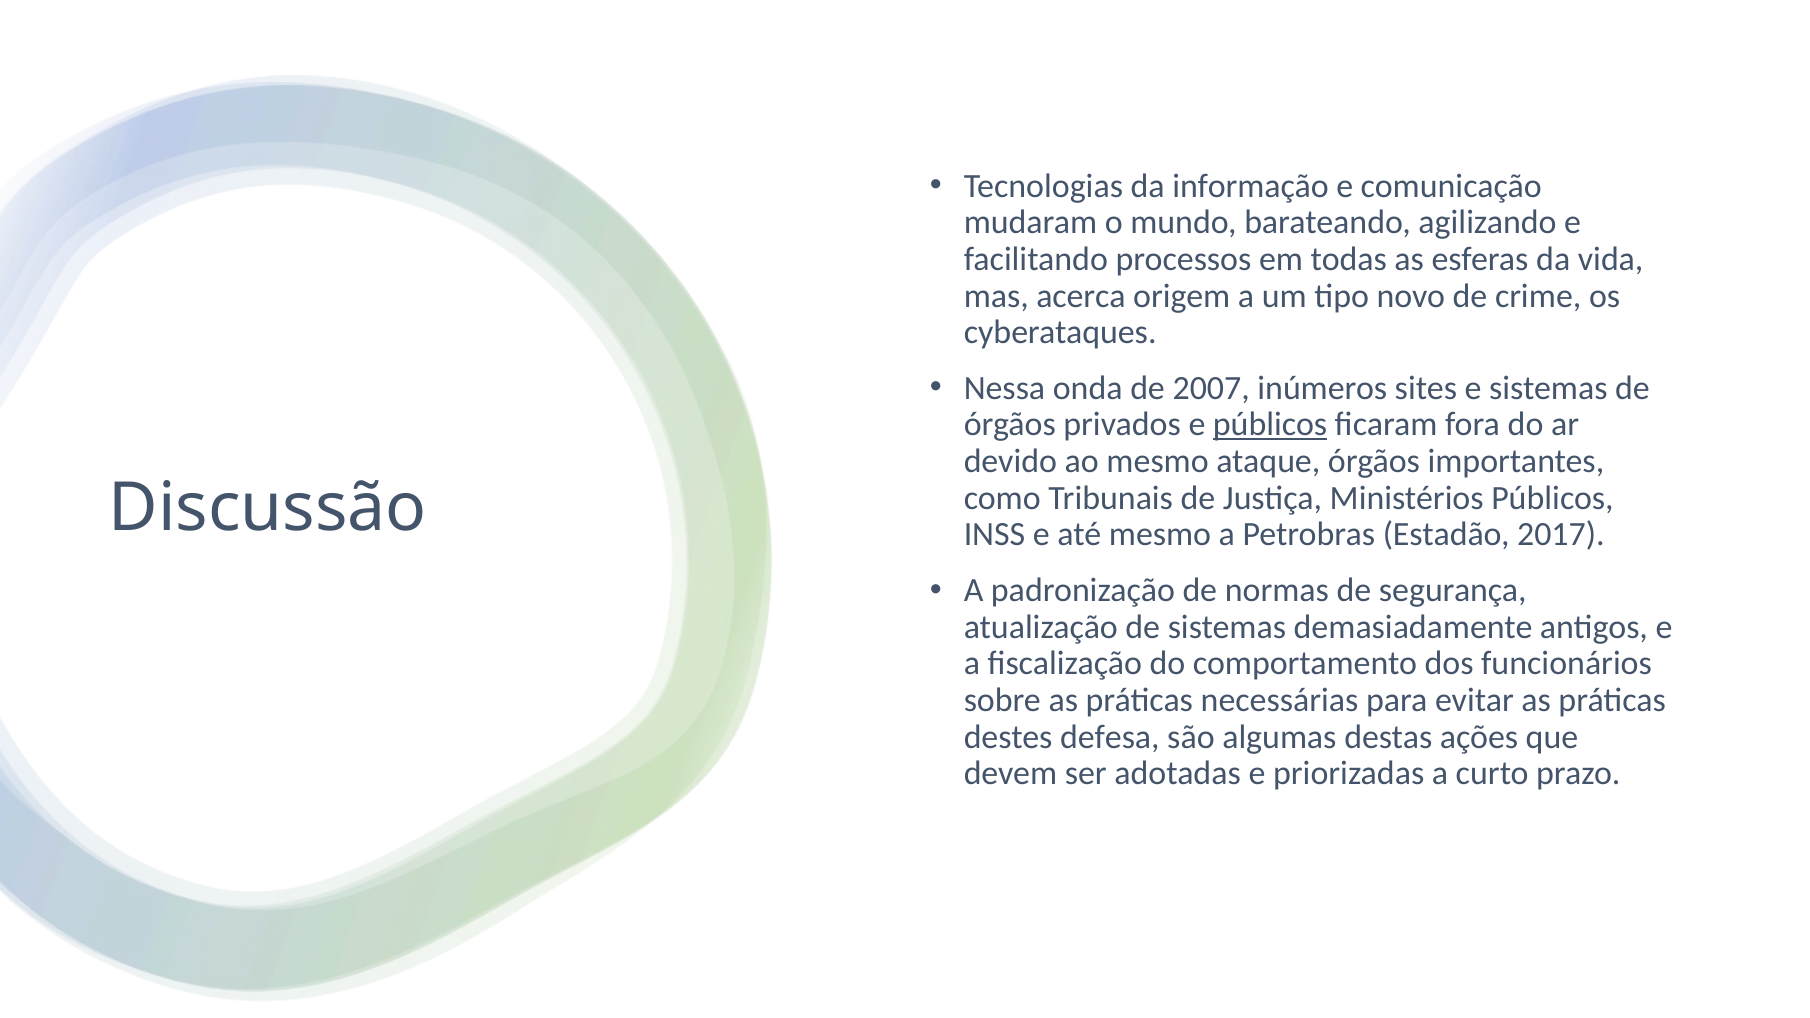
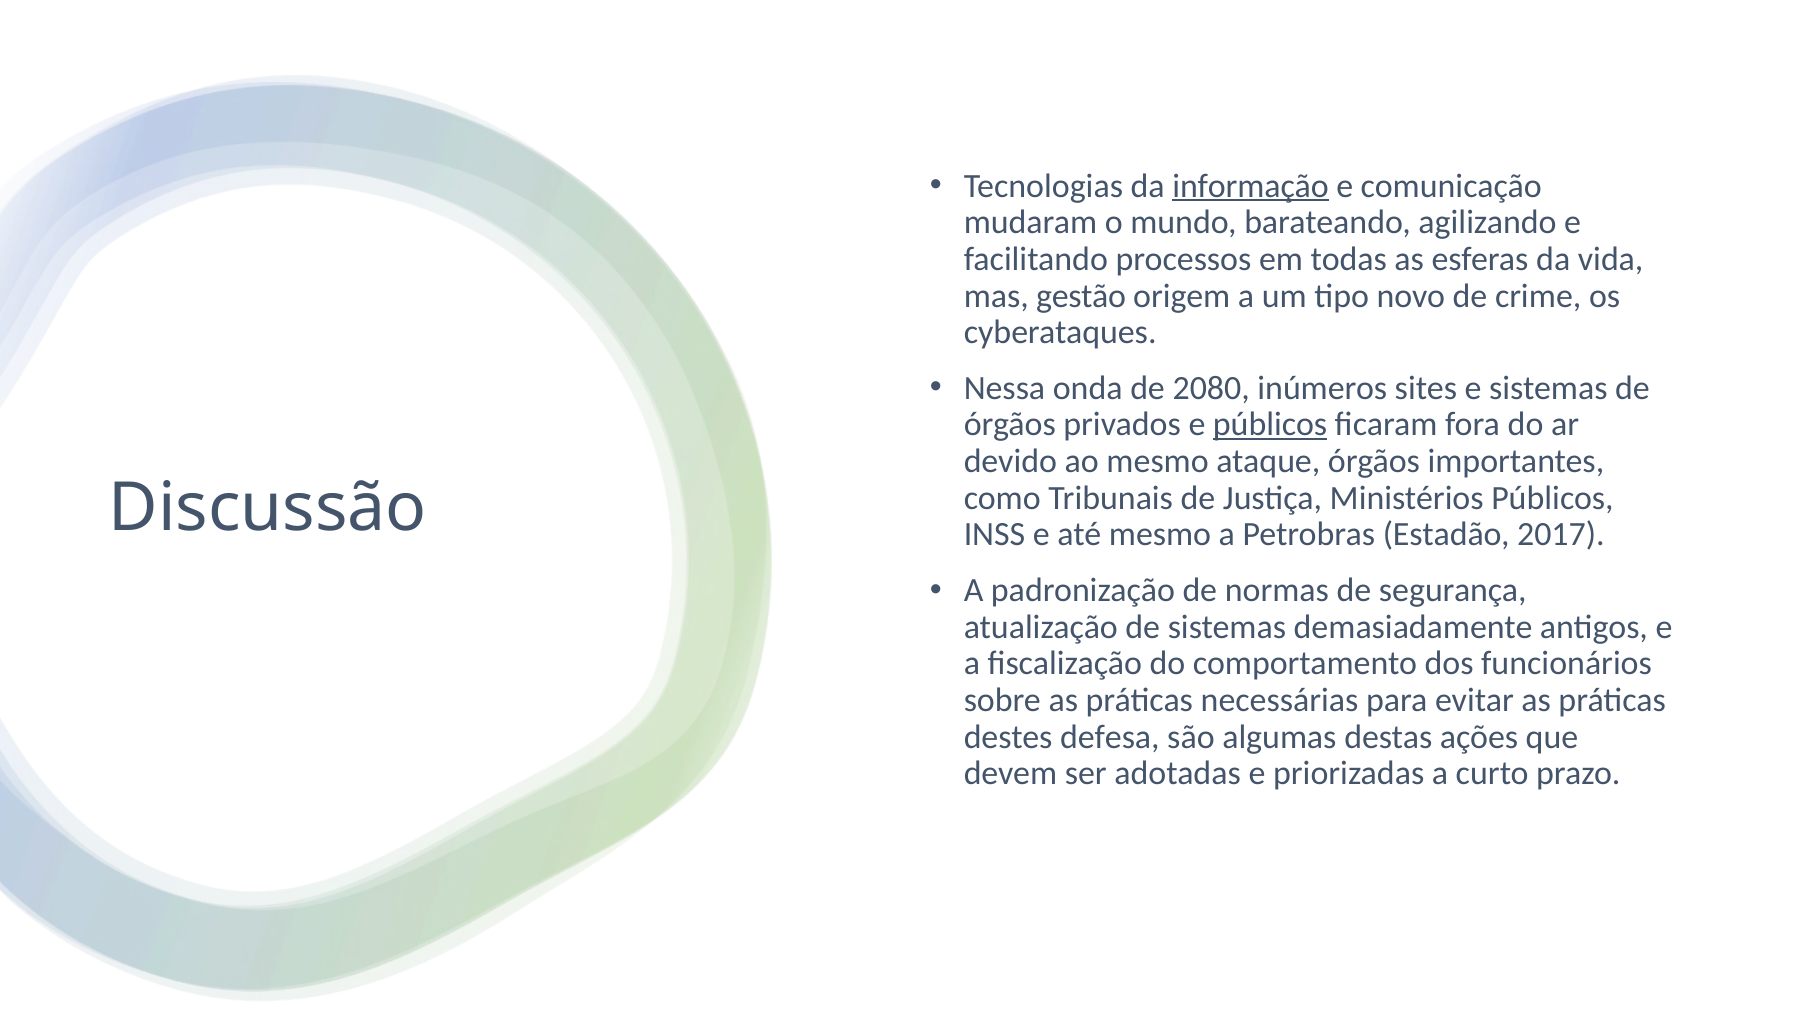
informação underline: none -> present
acerca: acerca -> gestão
2007: 2007 -> 2080
